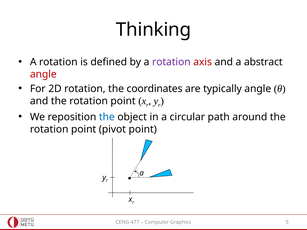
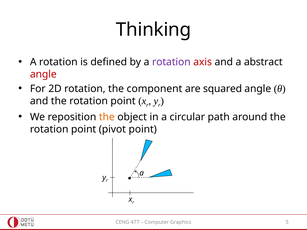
coordinates: coordinates -> component
typically: typically -> squared
the at (107, 117) colour: blue -> orange
